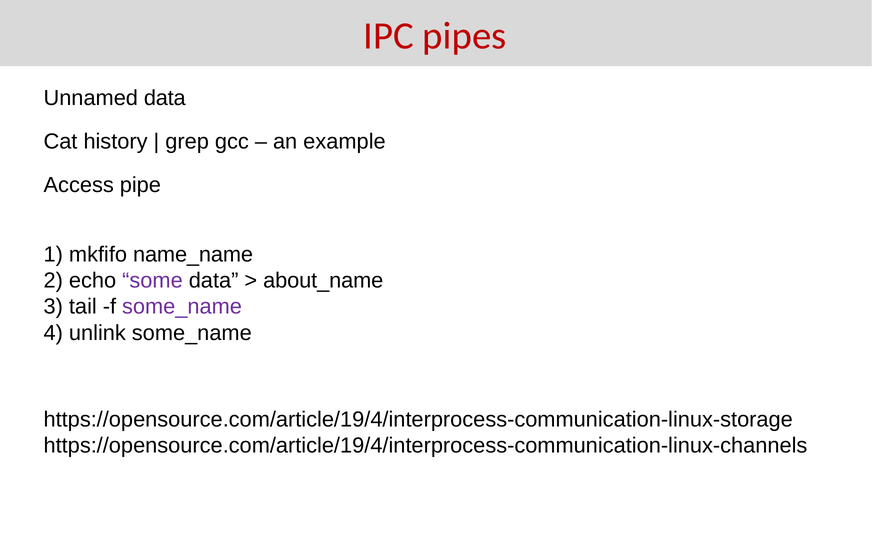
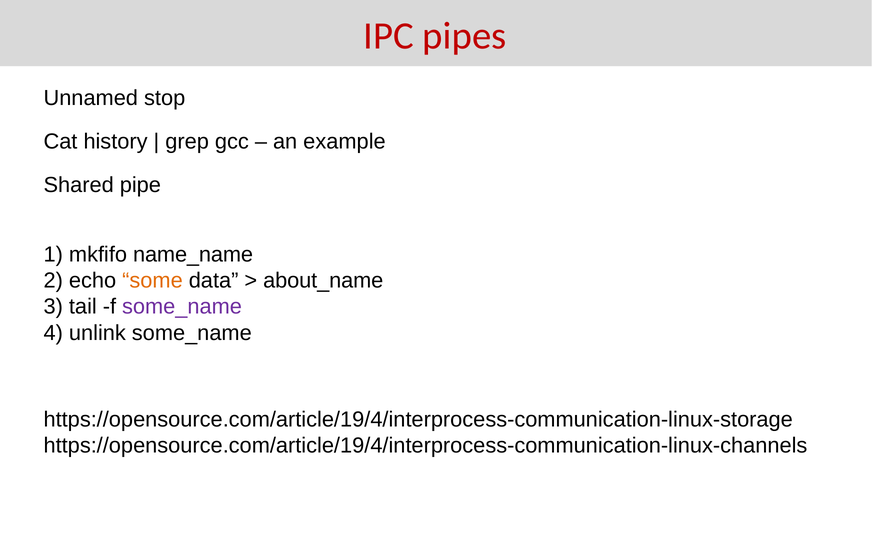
Unnamed data: data -> stop
Access: Access -> Shared
some colour: purple -> orange
